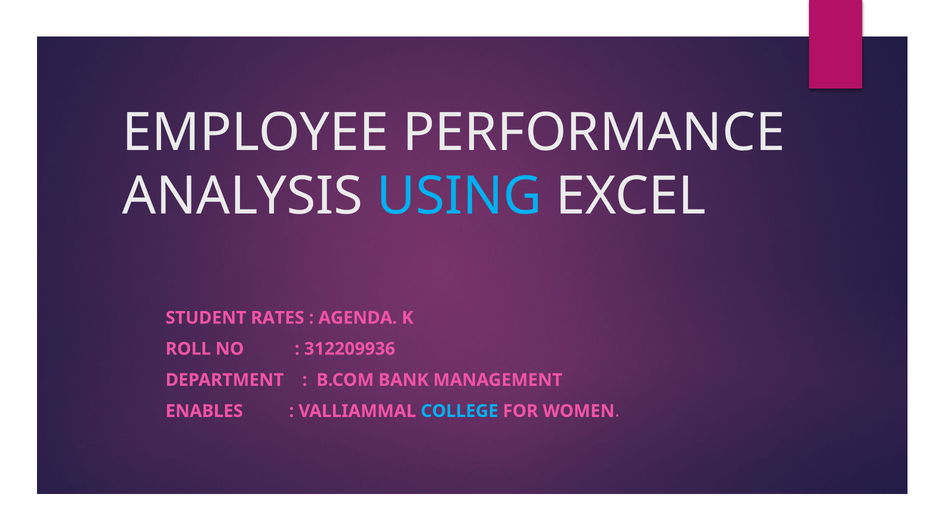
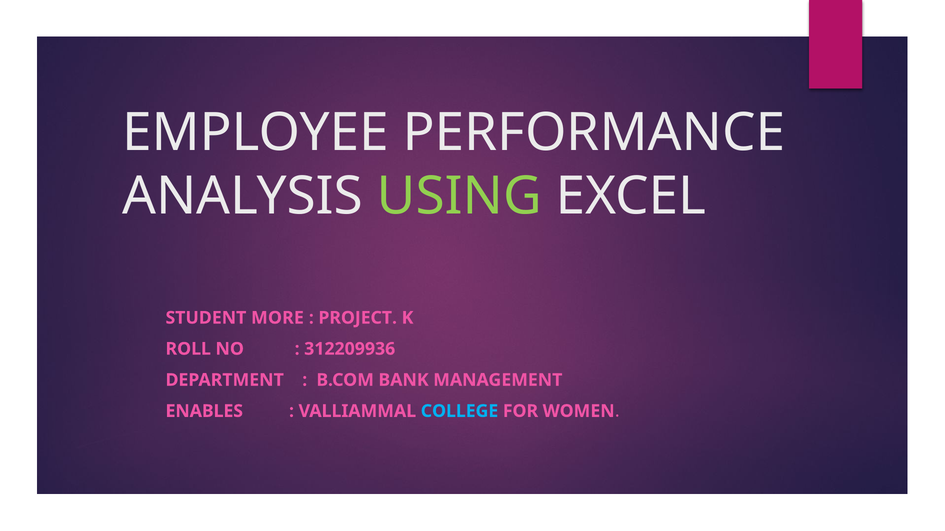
USING colour: light blue -> light green
RATES: RATES -> MORE
AGENDA: AGENDA -> PROJECT
